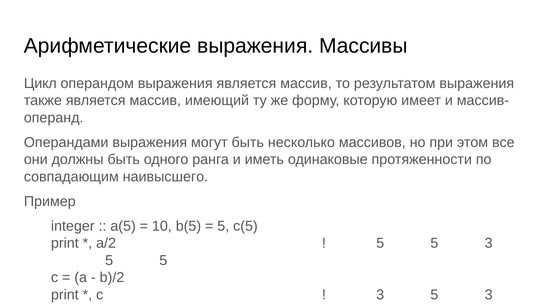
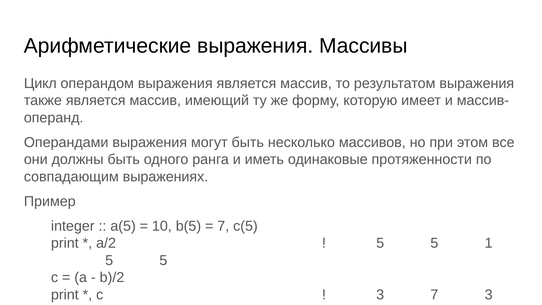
наивысшего: наивысшего -> выражениях
5 at (223, 226): 5 -> 7
5 5 3: 3 -> 1
5 at (434, 295): 5 -> 7
